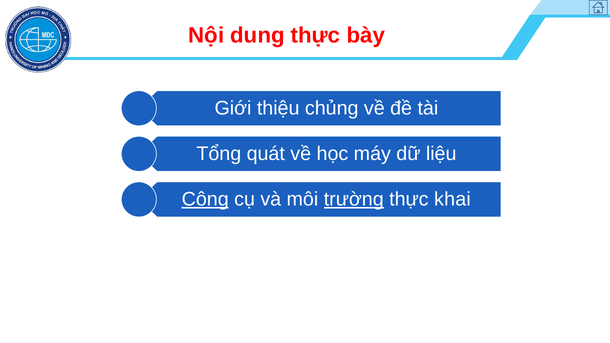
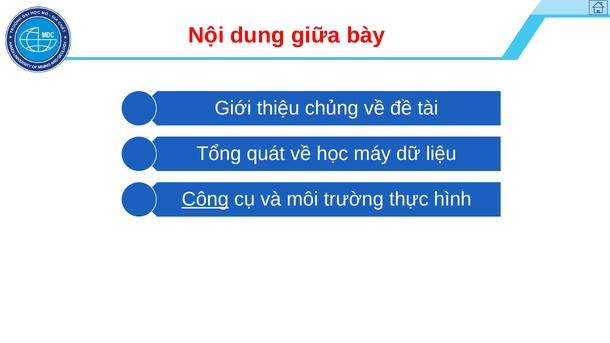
dung thực: thực -> giữa
trường underline: present -> none
khai: khai -> hình
